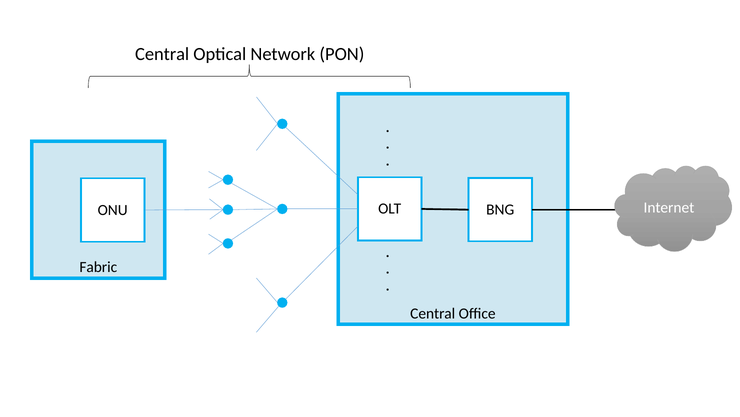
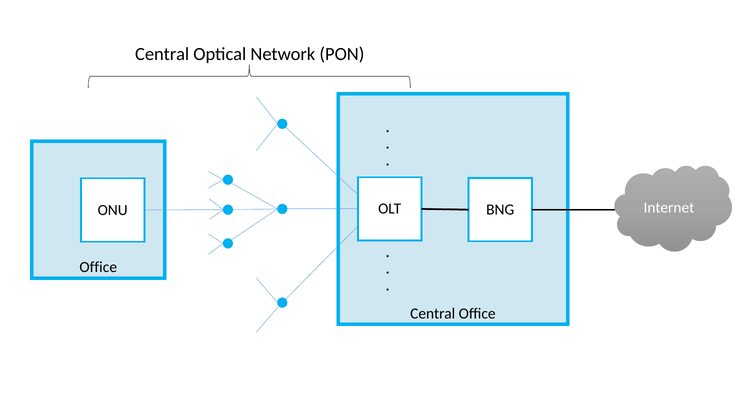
Fabric at (98, 267): Fabric -> Office
